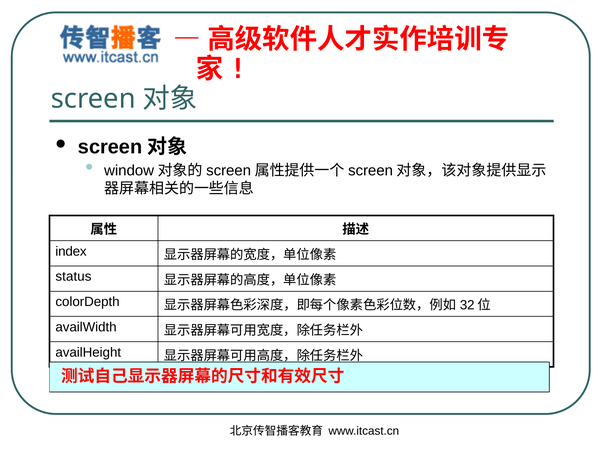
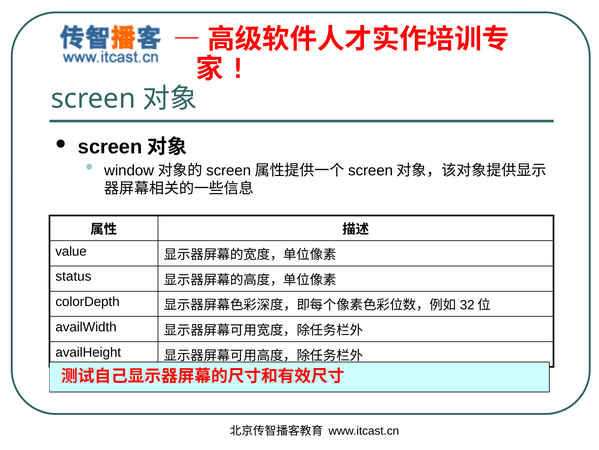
index: index -> value
